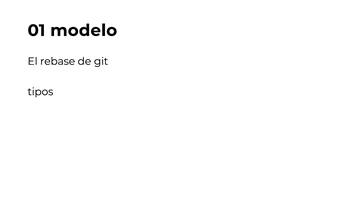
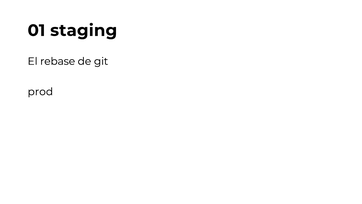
modelo: modelo -> staging
tipos: tipos -> prod
